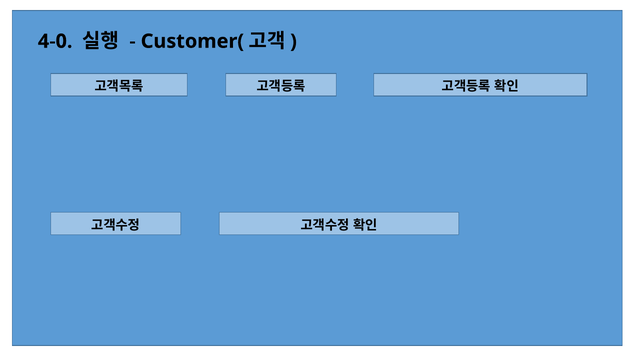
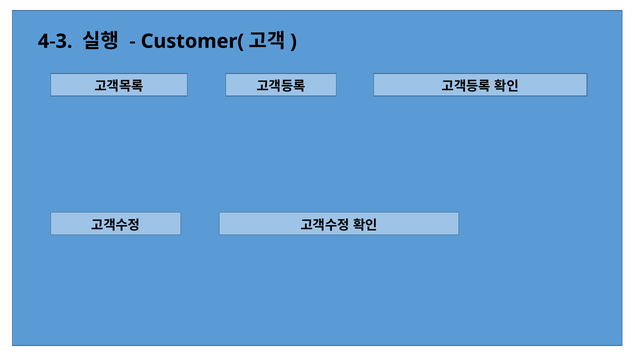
4-0: 4-0 -> 4-3
